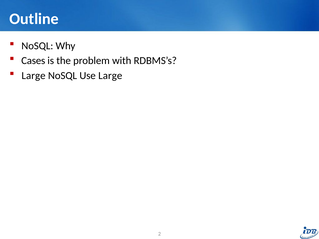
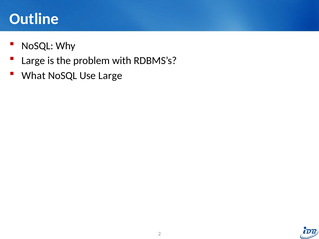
Cases at (33, 61): Cases -> Large
Large at (33, 76): Large -> What
